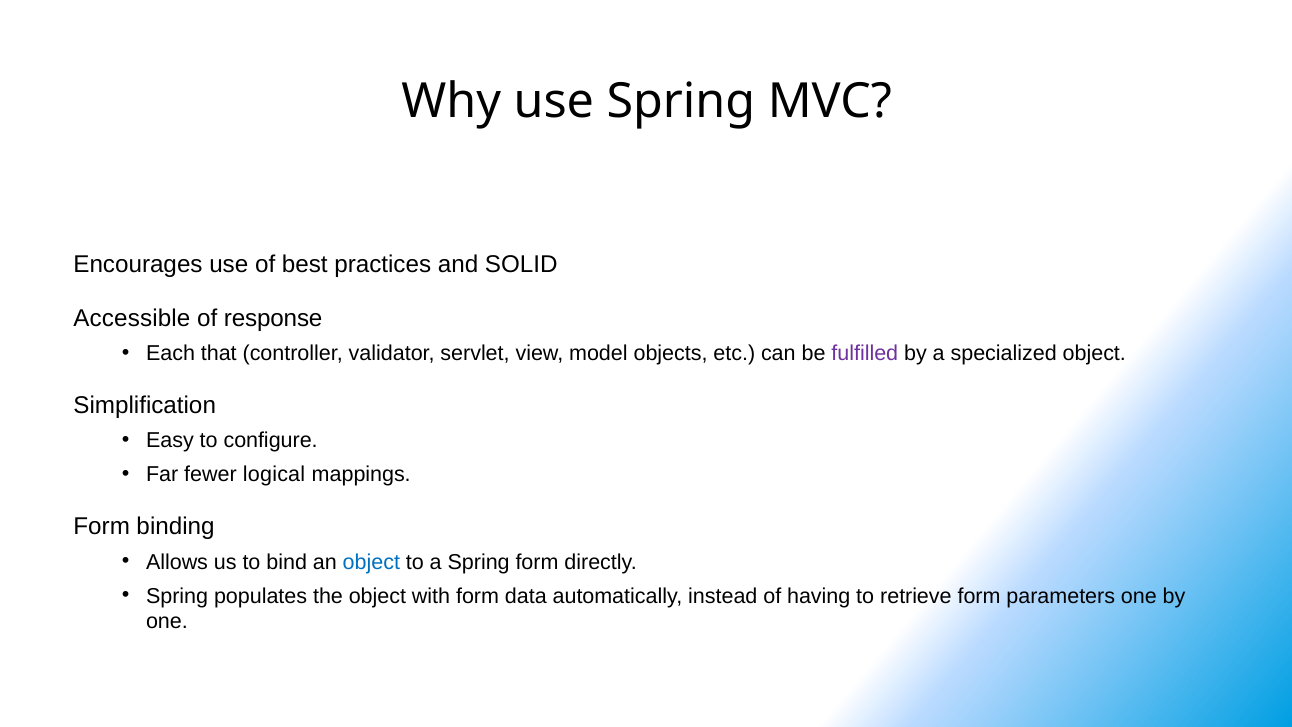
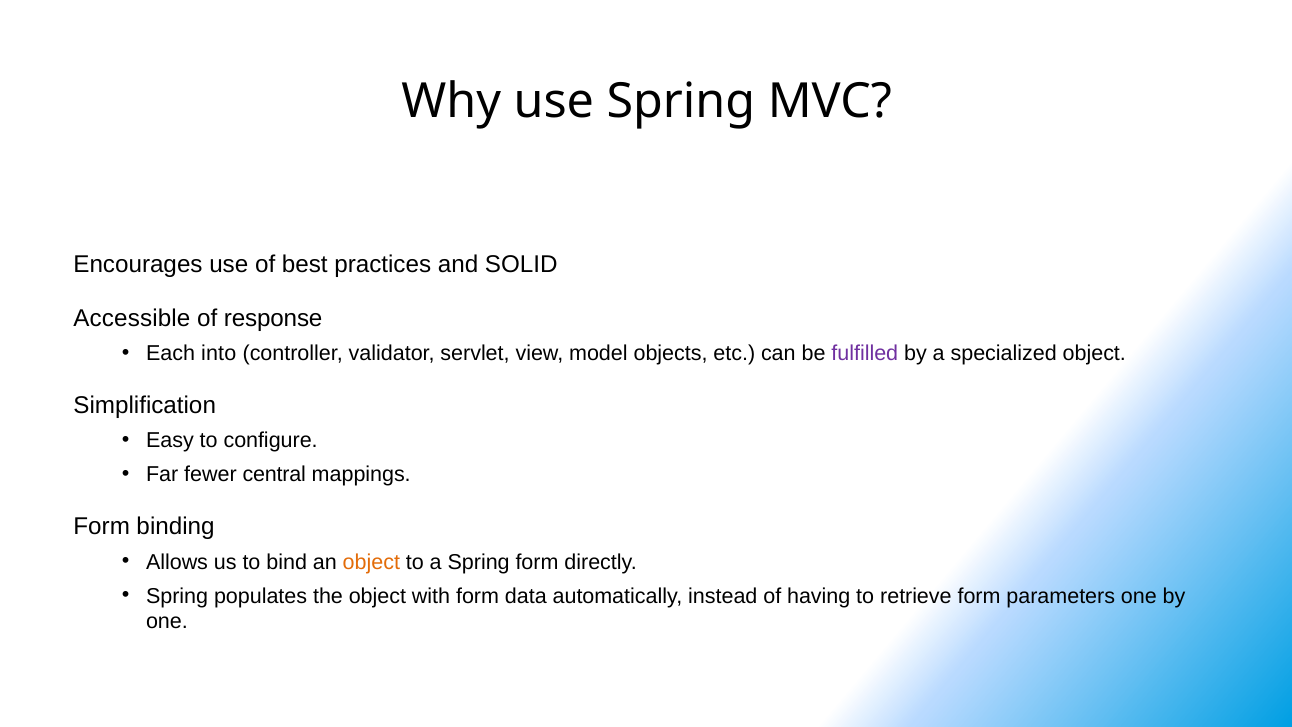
that: that -> into
logical: logical -> central
object at (371, 562) colour: blue -> orange
